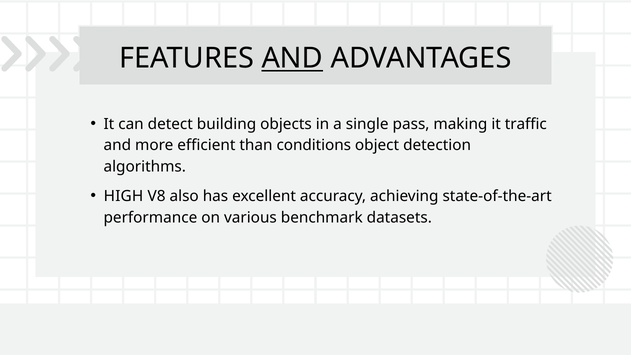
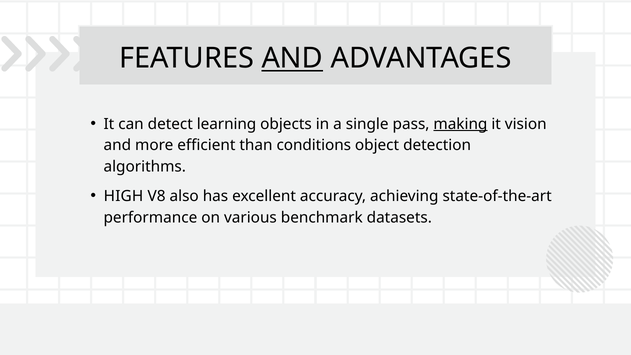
building: building -> learning
making underline: none -> present
traffic: traffic -> vision
